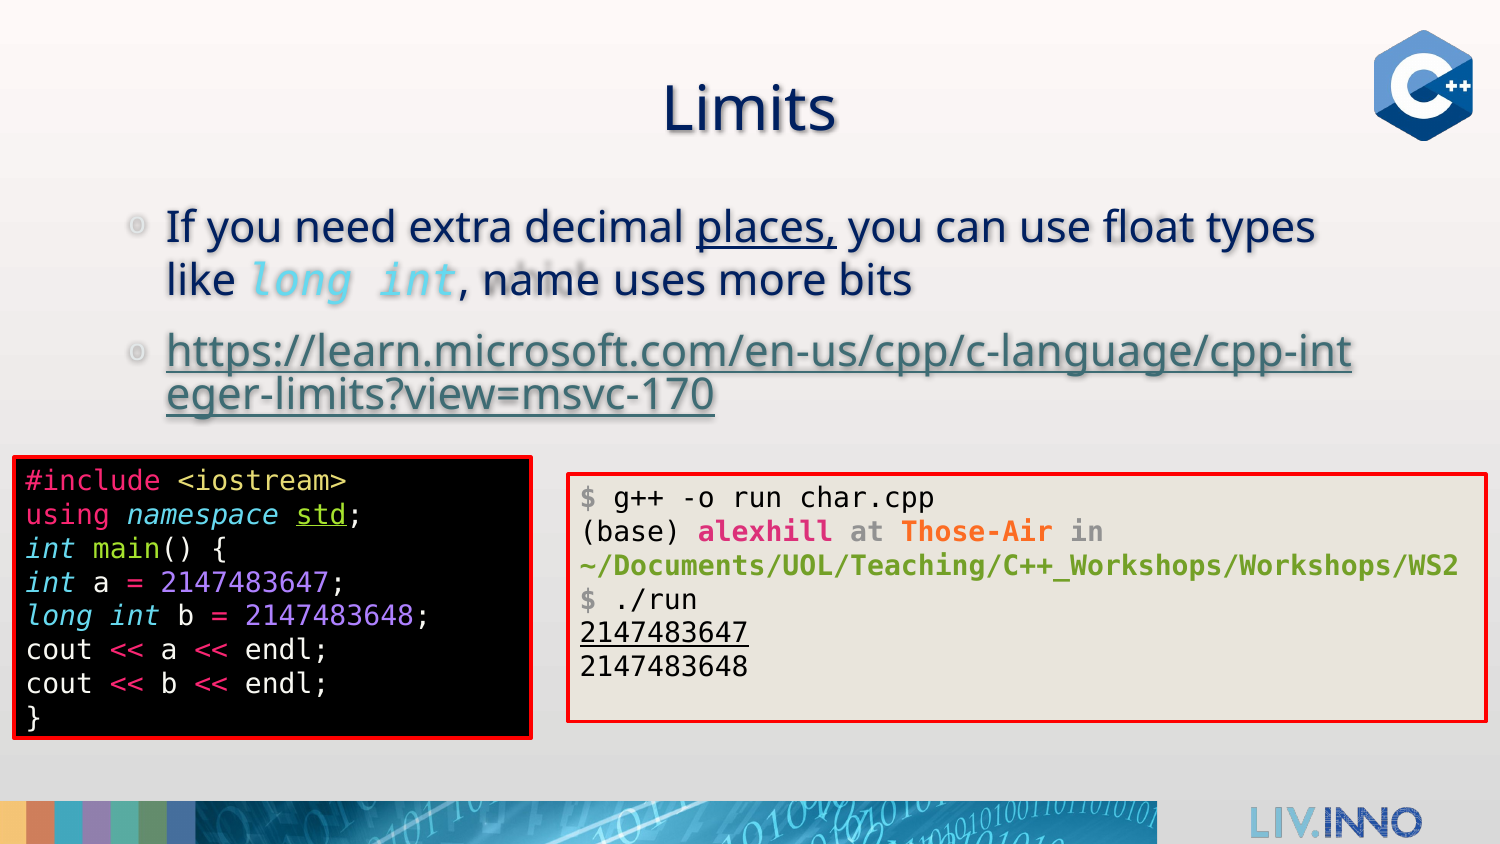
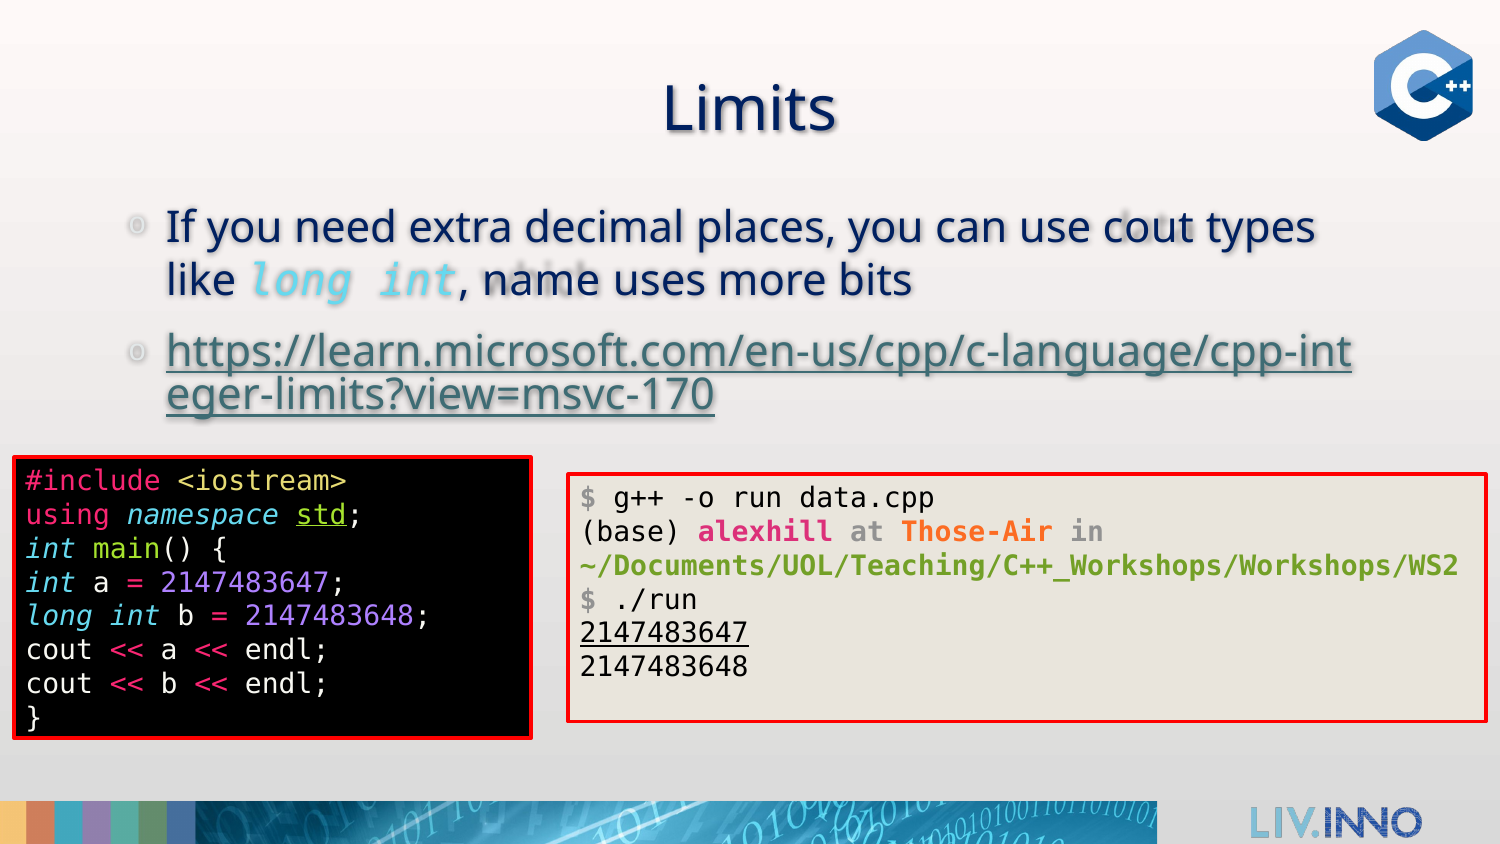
places underline: present -> none
use float: float -> cout
char.cpp: char.cpp -> data.cpp
